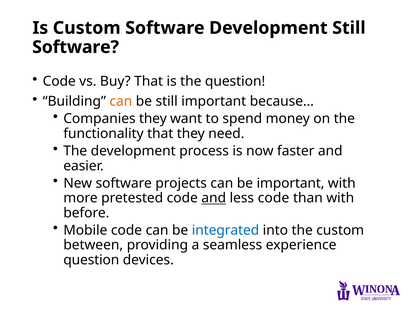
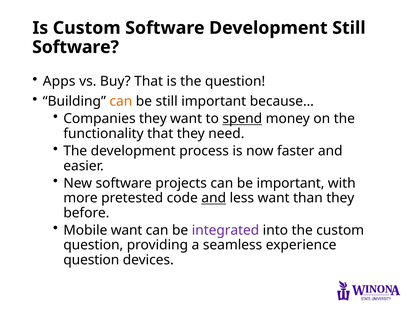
Code at (59, 81): Code -> Apps
spend underline: none -> present
less code: code -> want
than with: with -> they
Mobile code: code -> want
integrated colour: blue -> purple
between at (93, 245): between -> question
